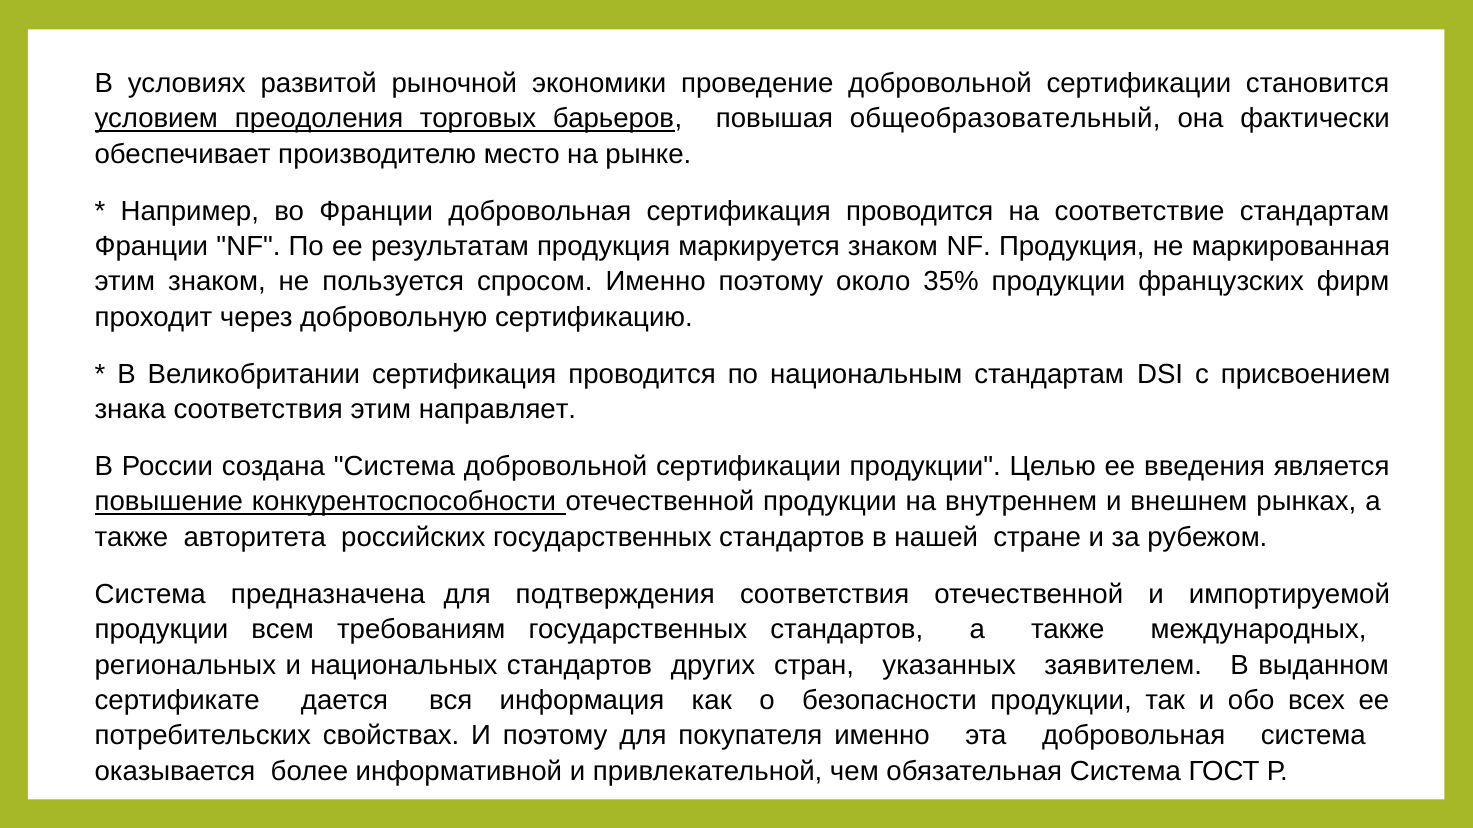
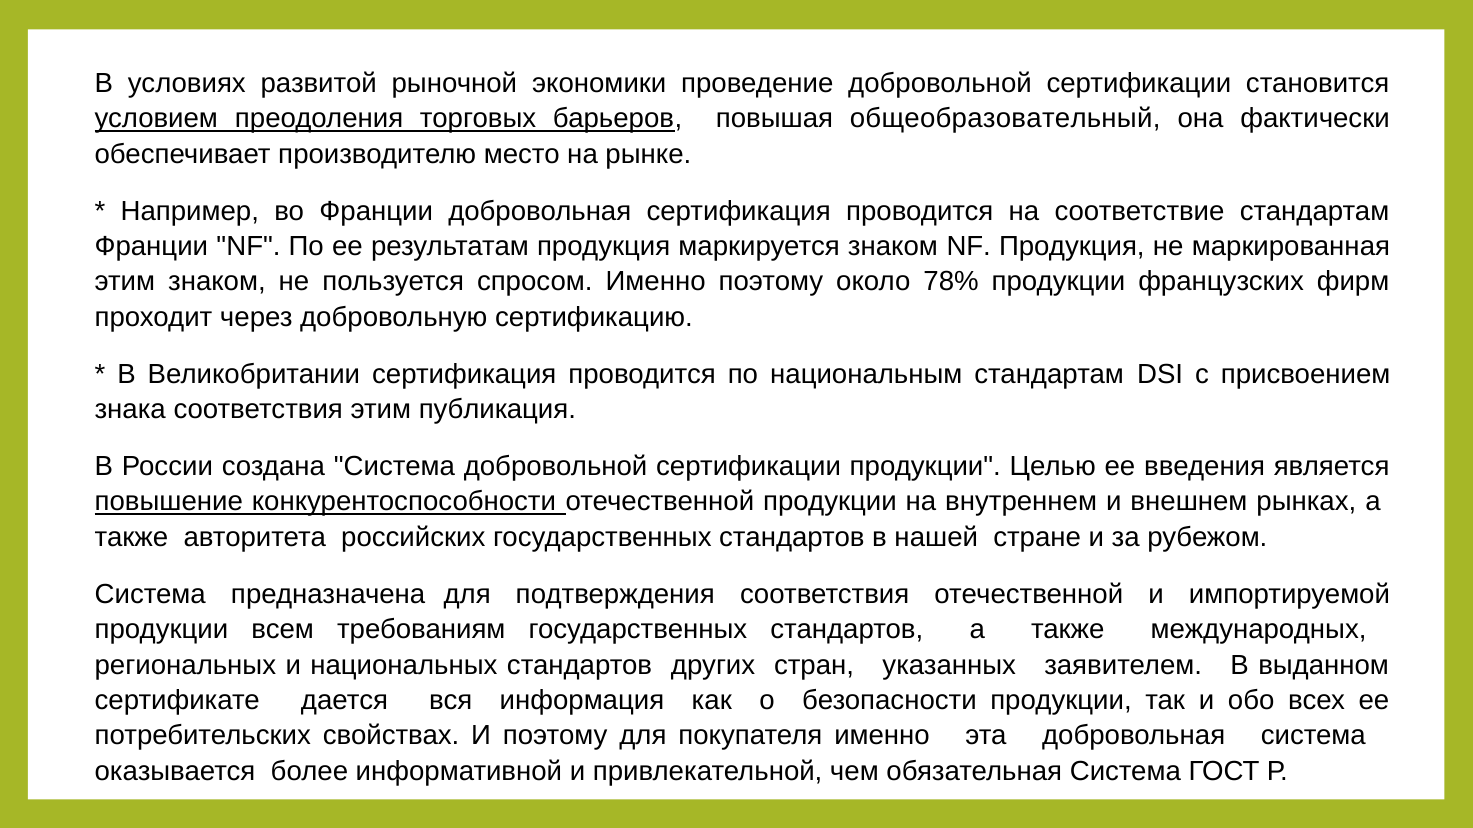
35%: 35% -> 78%
направляет: направляет -> публикация
